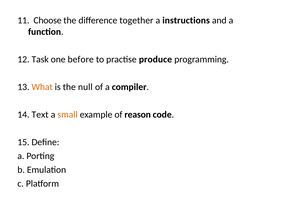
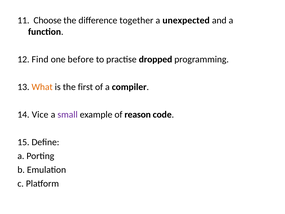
instructions: instructions -> unexpected
Task: Task -> Find
produce: produce -> dropped
null: null -> first
Text: Text -> Vice
small colour: orange -> purple
